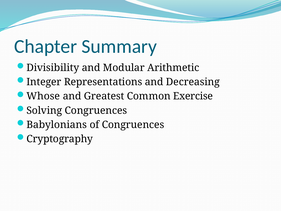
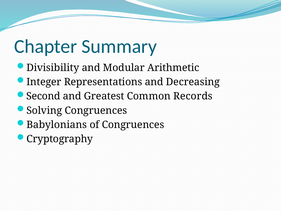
Whose: Whose -> Second
Exercise: Exercise -> Records
